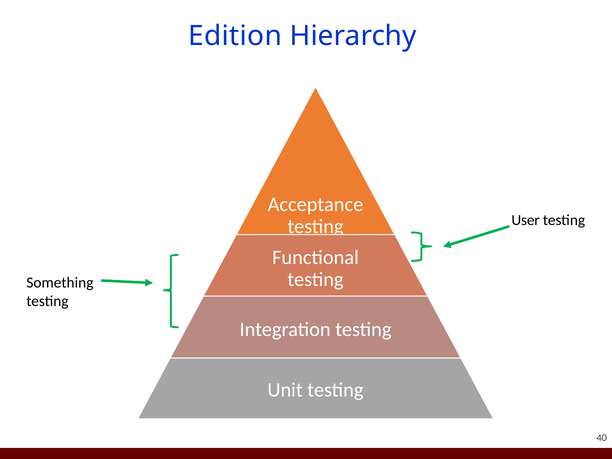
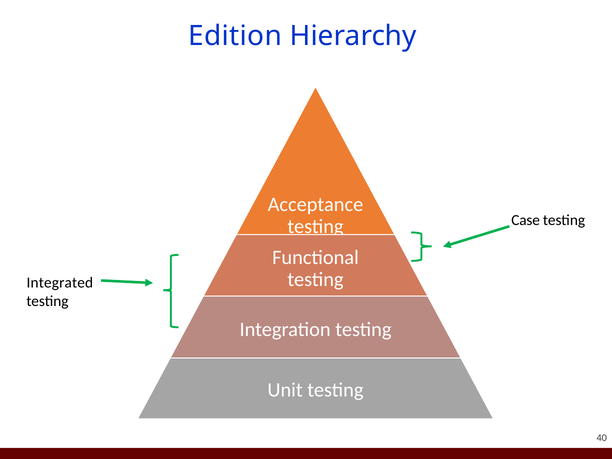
User: User -> Case
Something: Something -> Integrated
